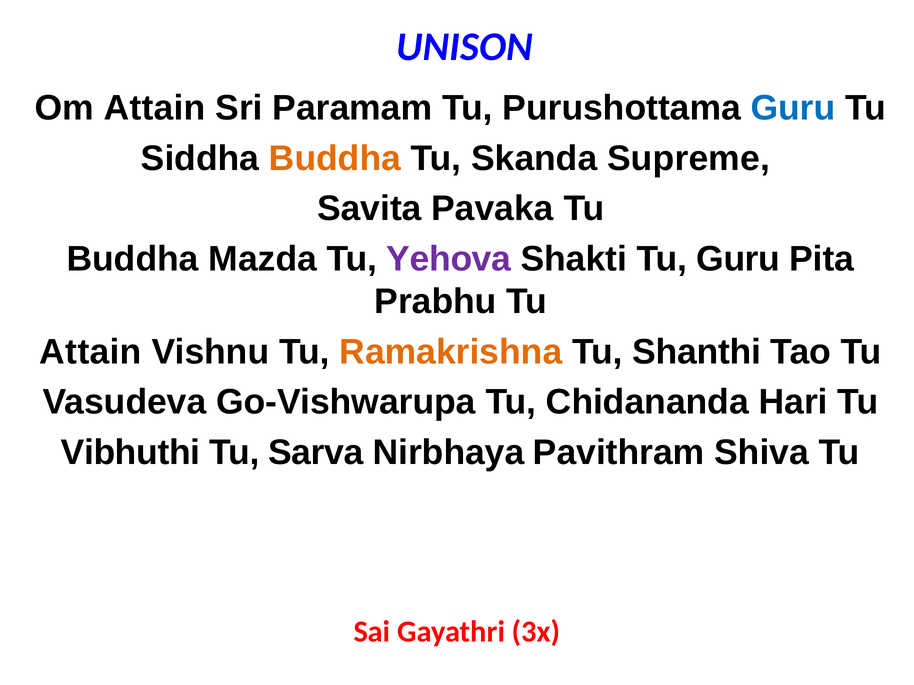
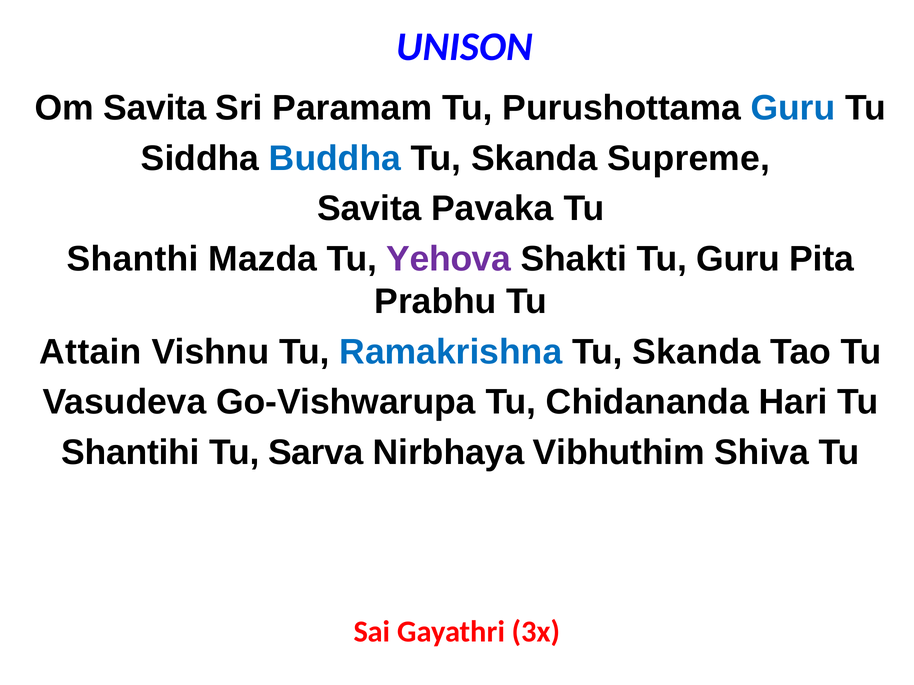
Om Attain: Attain -> Savita
Buddha at (335, 159) colour: orange -> blue
Buddha at (133, 259): Buddha -> Shanthi
Ramakrishna colour: orange -> blue
Shanthi at (697, 352): Shanthi -> Skanda
Vibhuthi: Vibhuthi -> Shantihi
Pavithram: Pavithram -> Vibhuthim
